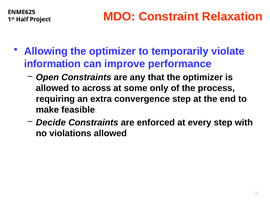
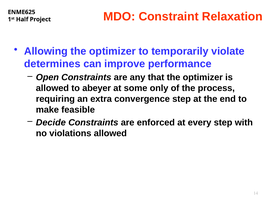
information: information -> determines
across: across -> abeyer
